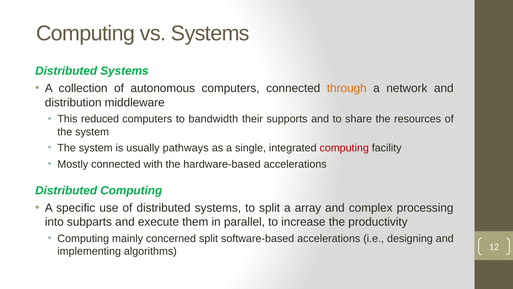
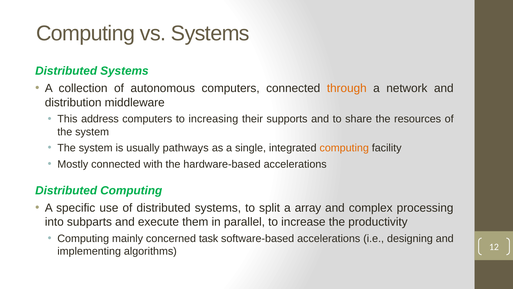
reduced: reduced -> address
bandwidth: bandwidth -> increasing
computing at (344, 148) colour: red -> orange
concerned split: split -> task
